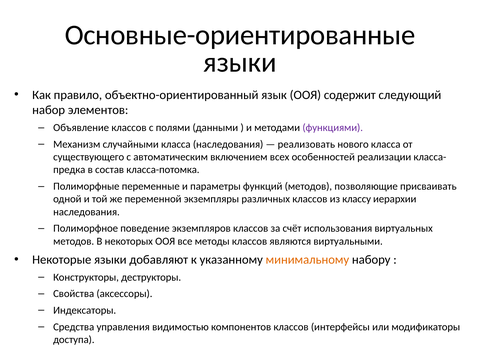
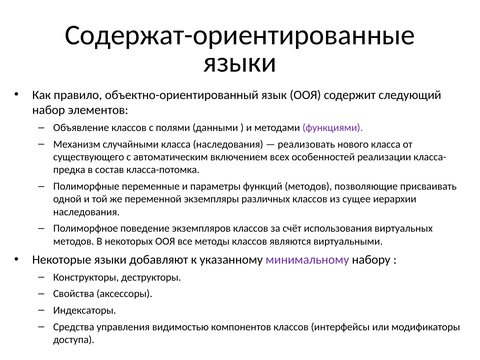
Основные-ориентированные: Основные-ориентированные -> Содержат-ориентированные
классу: классу -> сущее
минимальному colour: orange -> purple
